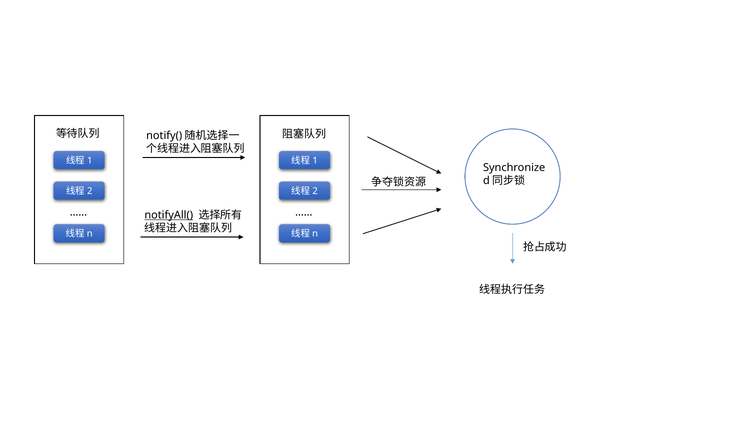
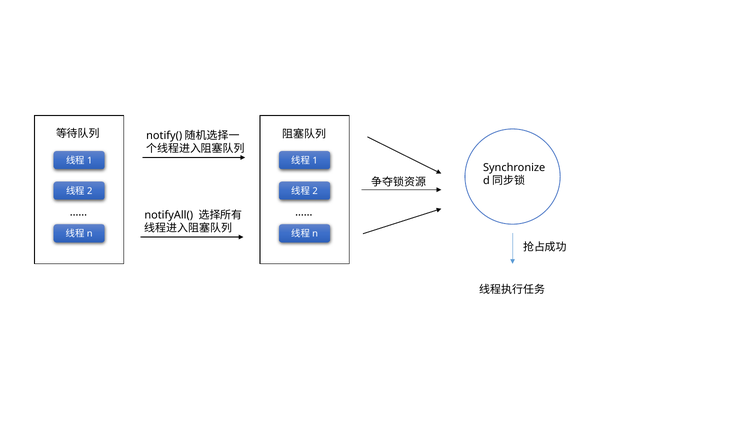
notifyAll( underline: present -> none
